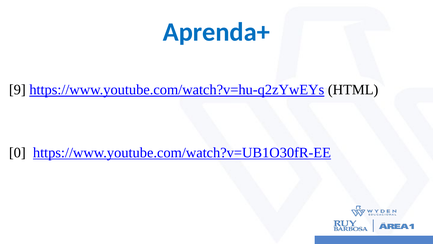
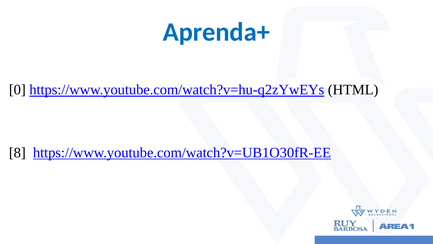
9: 9 -> 0
0: 0 -> 8
